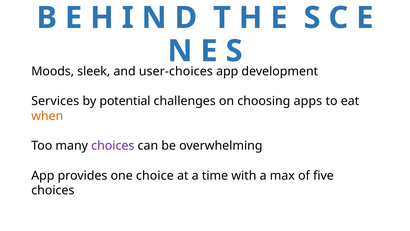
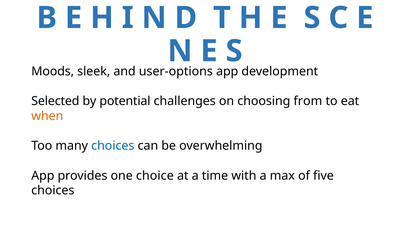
user-choices: user-choices -> user-options
Services: Services -> Selected
apps: apps -> from
choices at (113, 146) colour: purple -> blue
